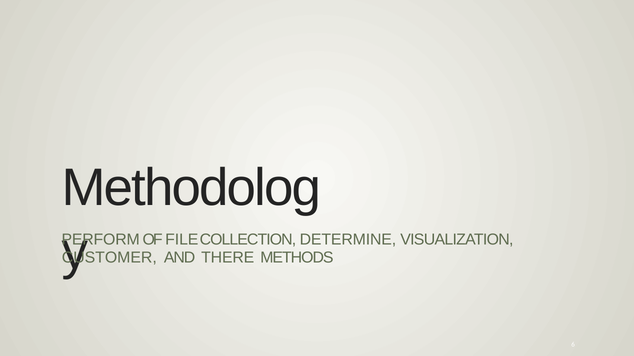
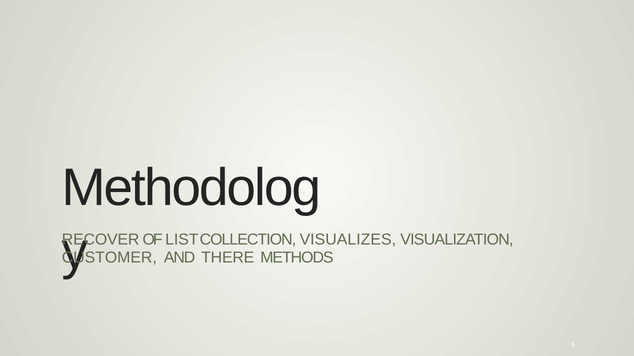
PERFORM: PERFORM -> RECOVER
FILE: FILE -> LIST
DETERMINE: DETERMINE -> VISUALIZES
